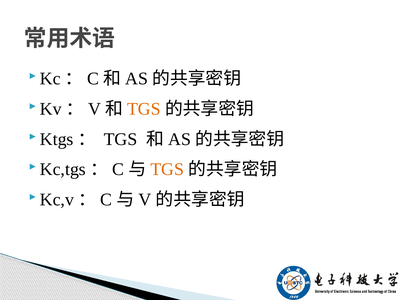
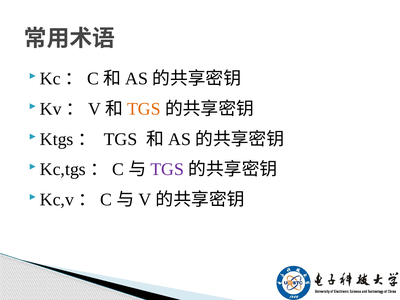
TGS at (167, 169) colour: orange -> purple
